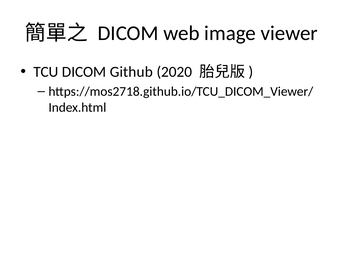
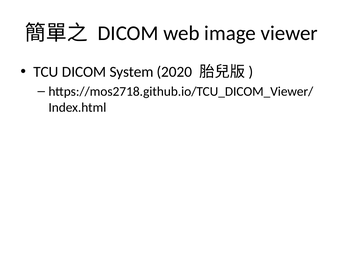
Github: Github -> System
